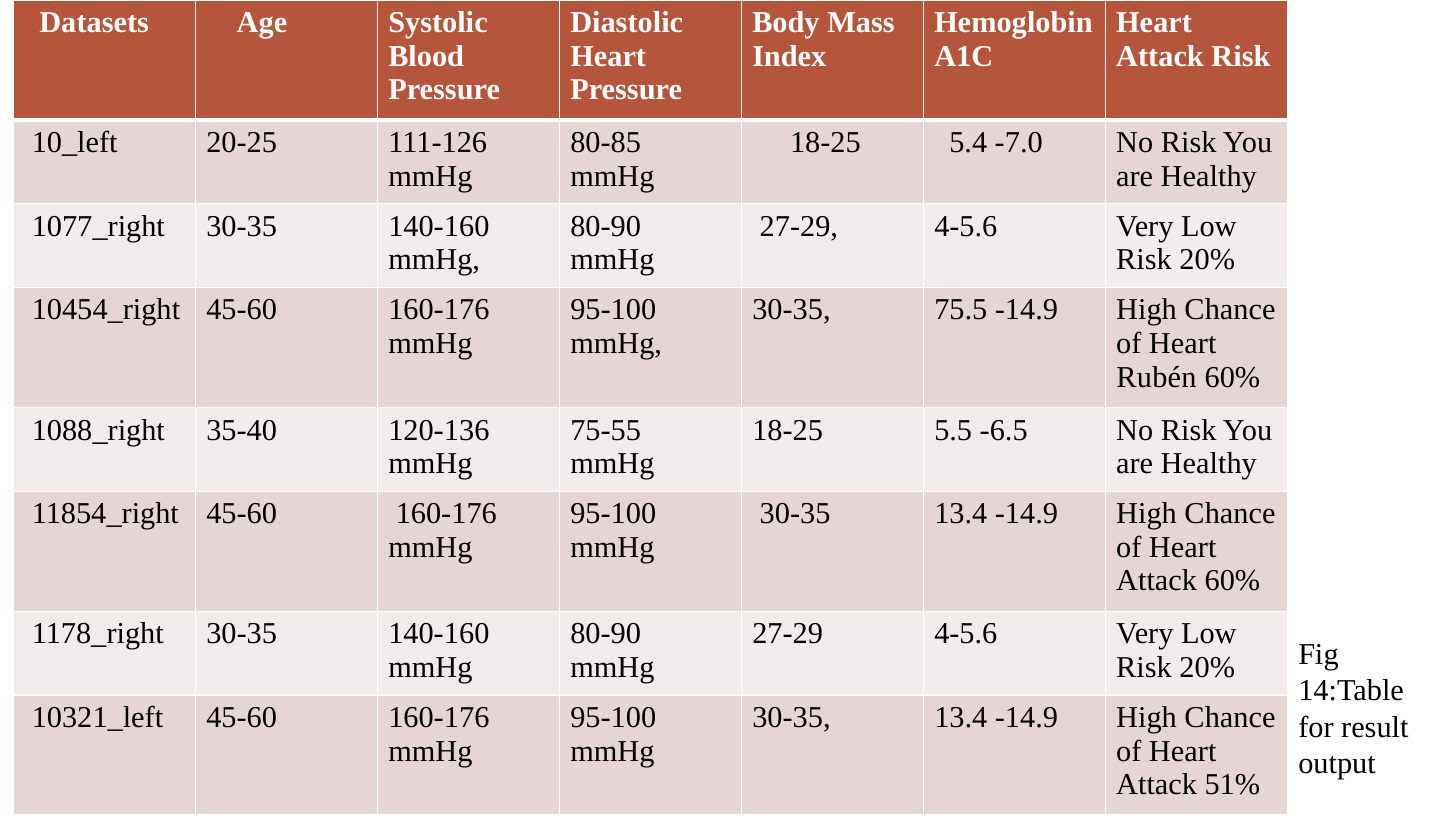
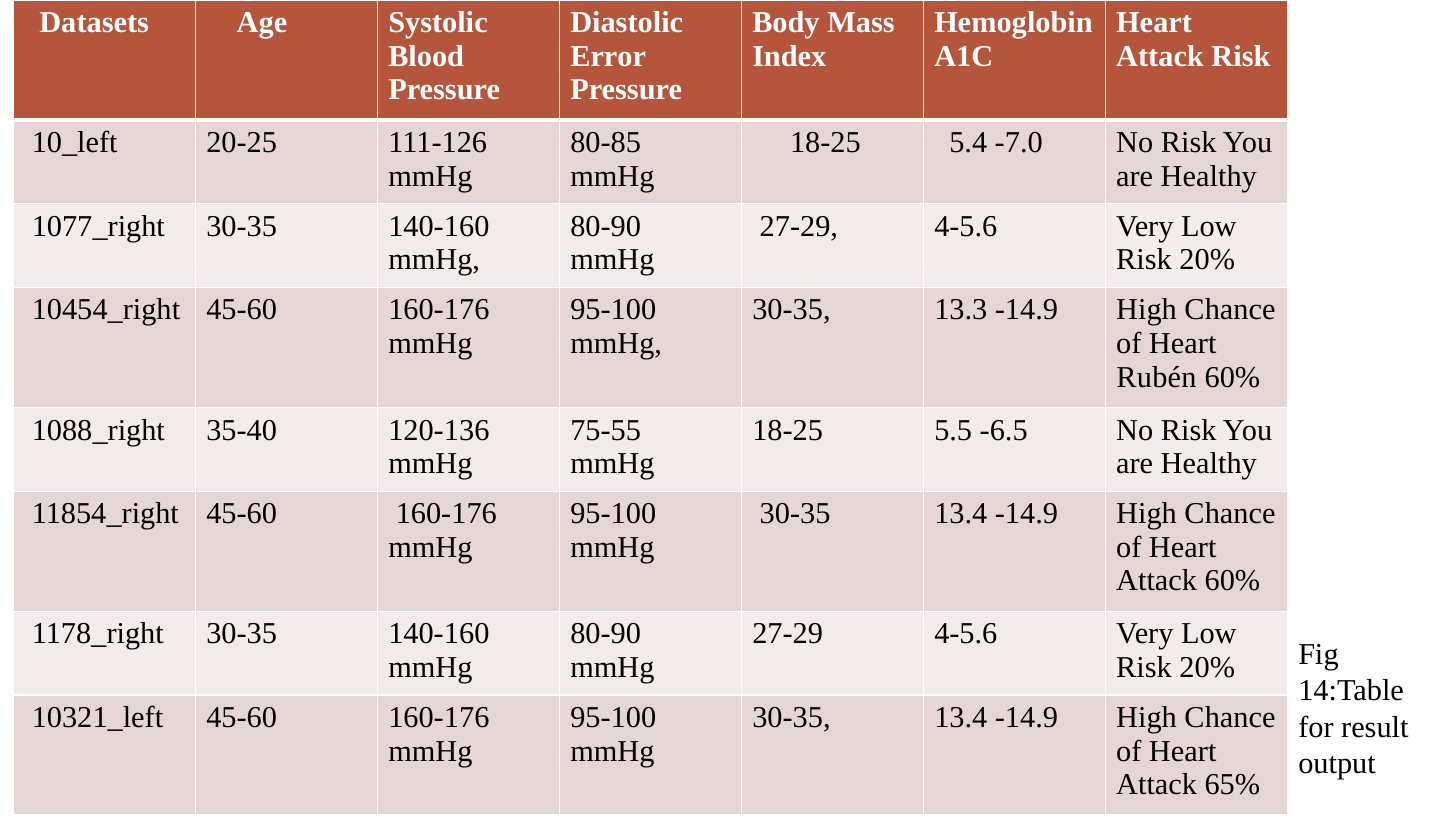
Heart at (608, 56): Heart -> Error
75.5: 75.5 -> 13.3
51%: 51% -> 65%
